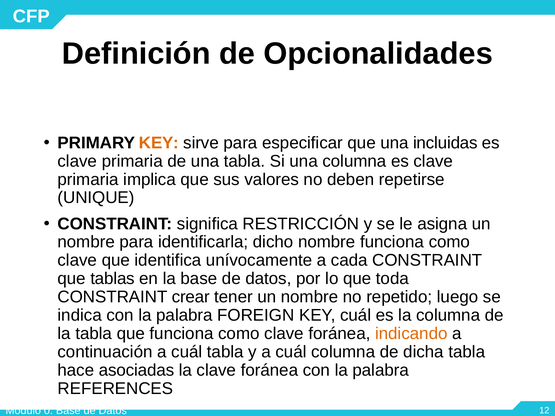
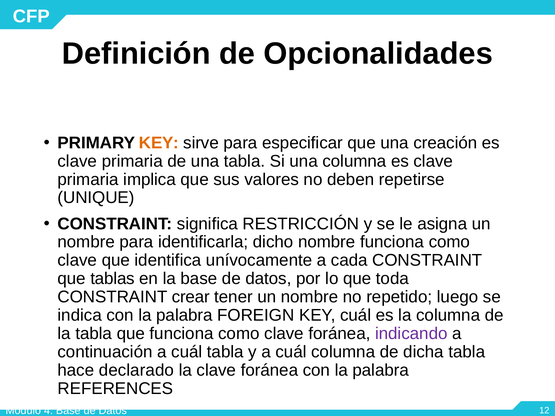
incluidas: incluidas -> creación
indicando colour: orange -> purple
asociadas: asociadas -> declarado
0: 0 -> 4
